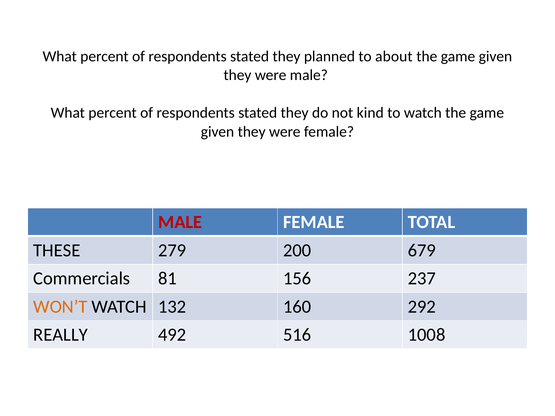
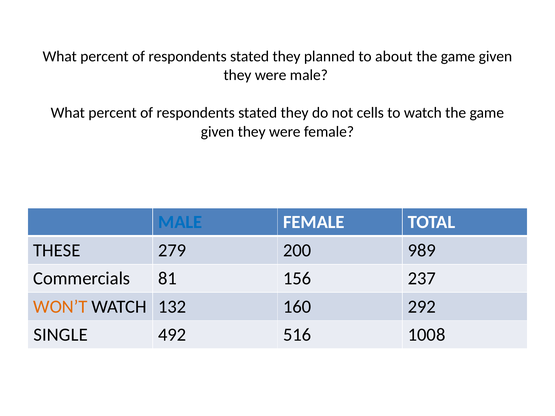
kind: kind -> cells
MALE at (180, 222) colour: red -> blue
679: 679 -> 989
REALLY: REALLY -> SINGLE
